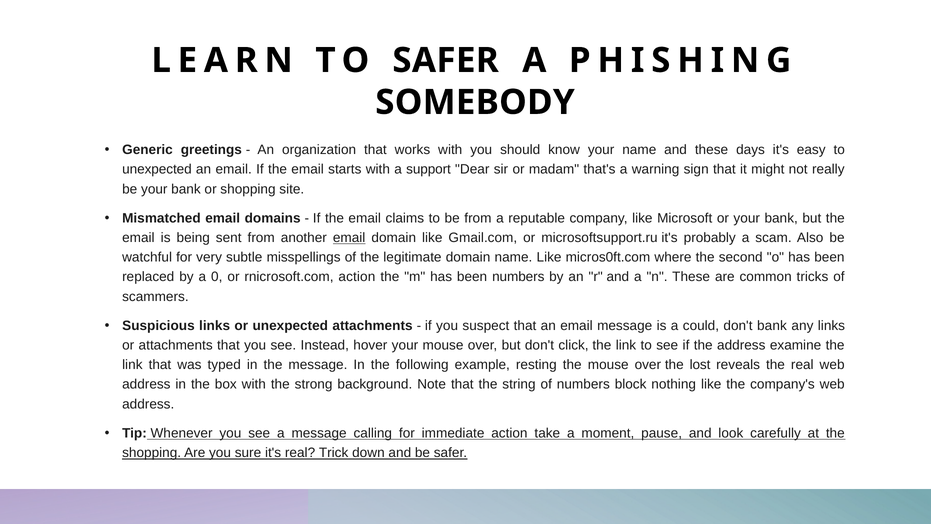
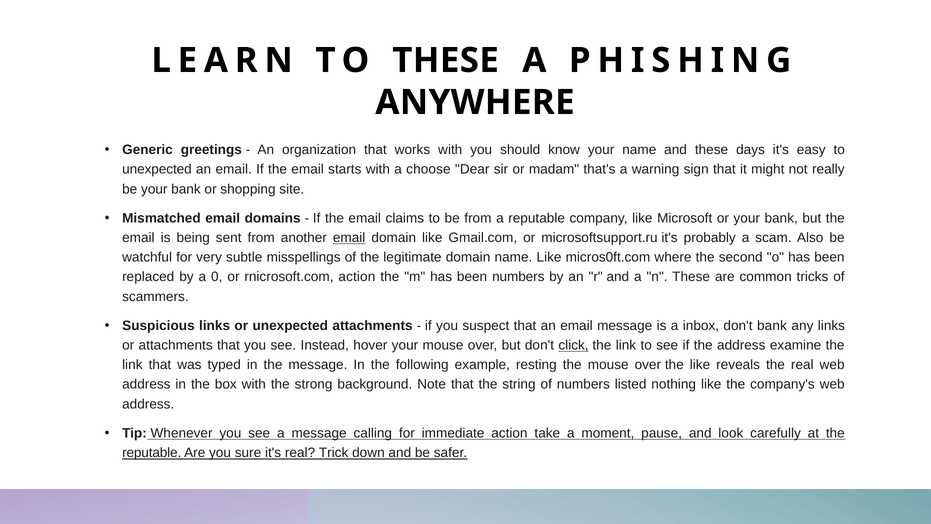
TO SAFER: SAFER -> THESE
SOMEBODY: SOMEBODY -> ANYWHERE
support: support -> choose
could: could -> inbox
click underline: none -> present
the lost: lost -> like
block: block -> listed
shopping at (152, 453): shopping -> reputable
